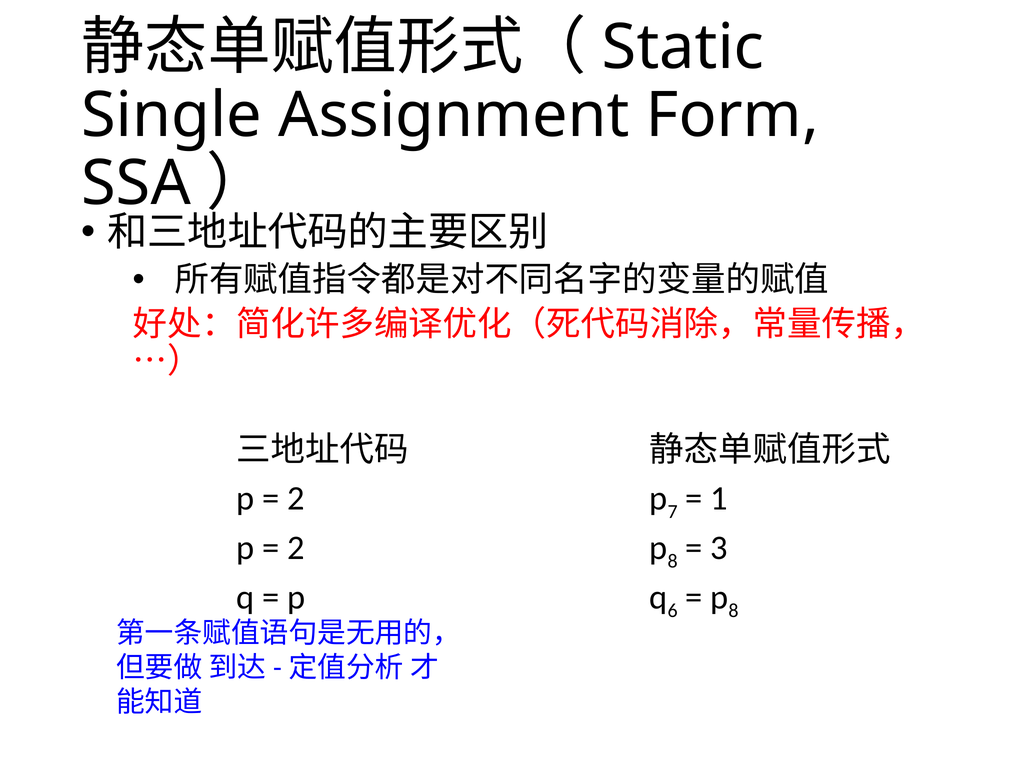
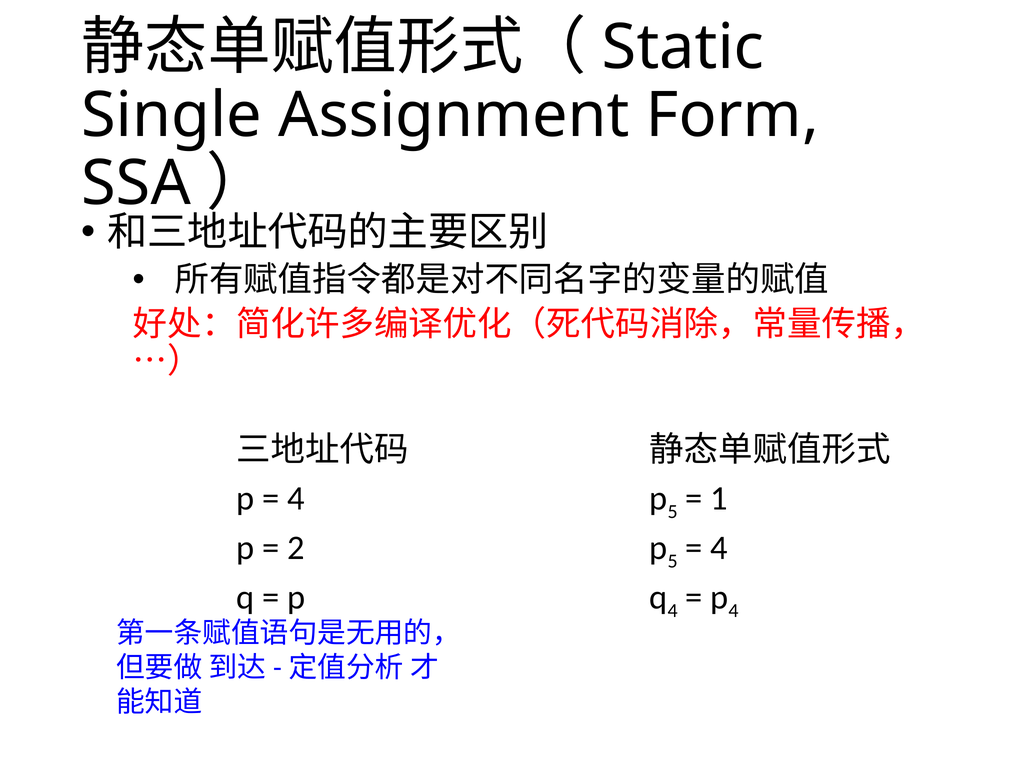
2 at (296, 499): 2 -> 4
7 at (673, 512): 7 -> 5
2 p 8: 8 -> 5
3 at (719, 548): 3 -> 4
q 6: 6 -> 4
8 at (733, 611): 8 -> 4
